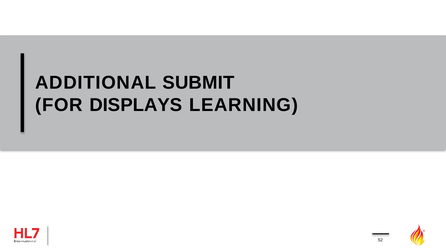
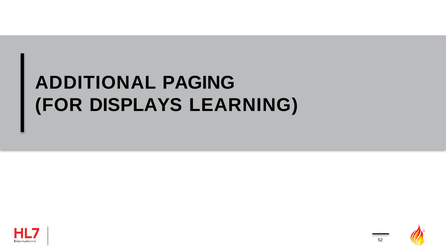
SUBMIT: SUBMIT -> PAGING
